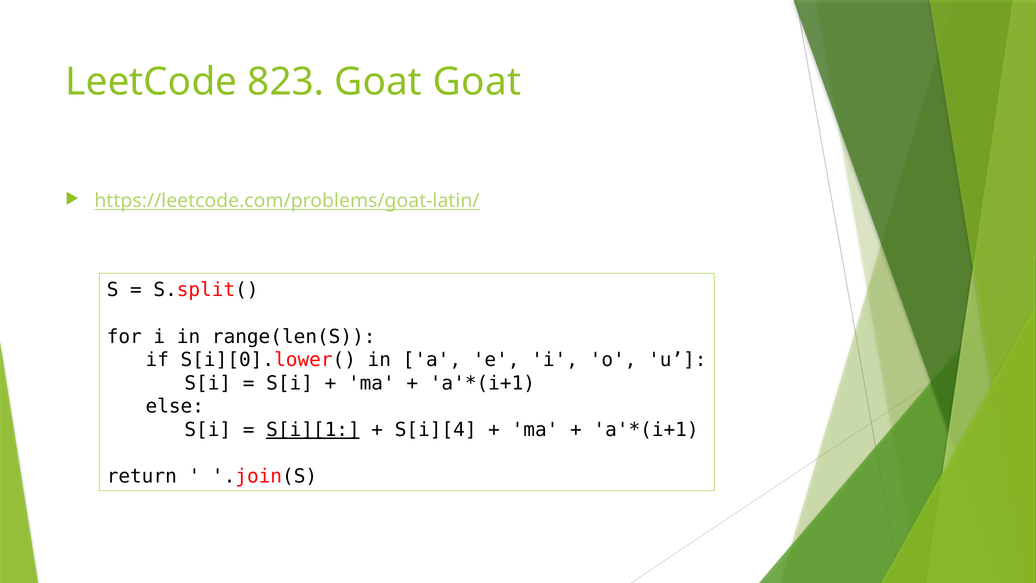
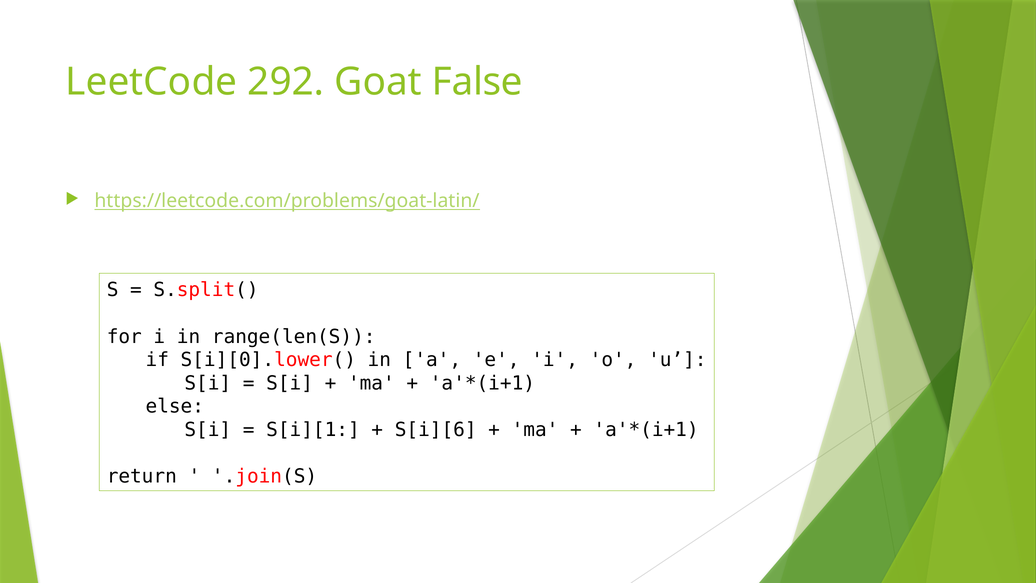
823: 823 -> 292
Goat Goat: Goat -> False
S[i][1 underline: present -> none
S[i][4: S[i][4 -> S[i][6
